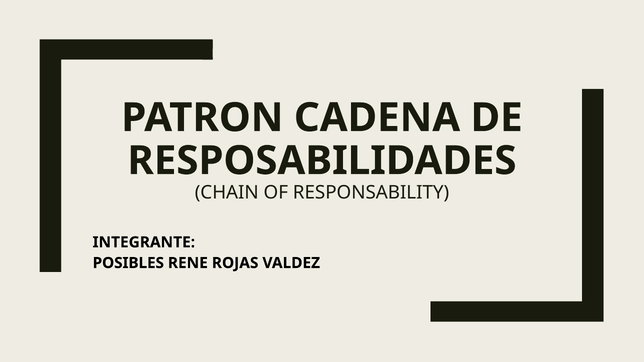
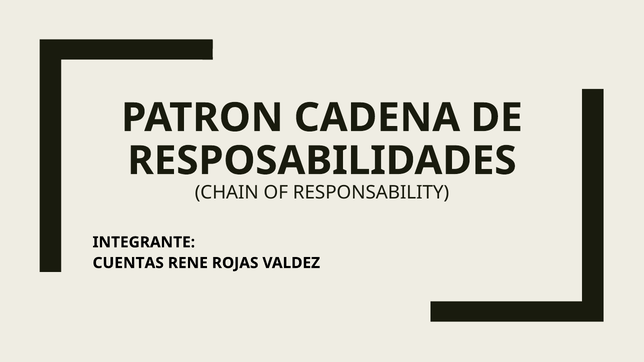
POSIBLES: POSIBLES -> CUENTAS
